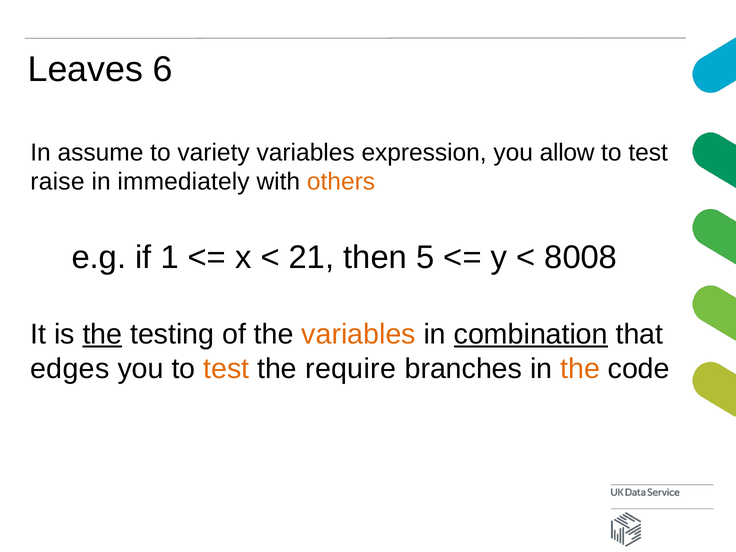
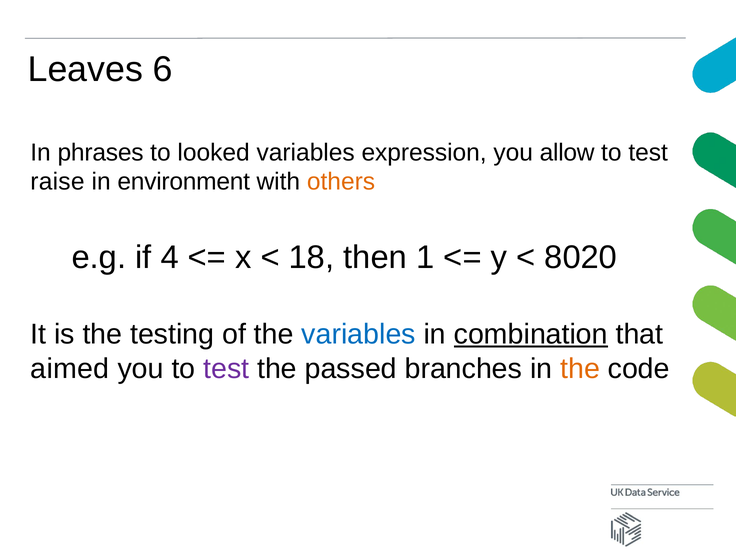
assume: assume -> phrases
variety: variety -> looked
immediately: immediately -> environment
1: 1 -> 4
21: 21 -> 18
5: 5 -> 1
8008: 8008 -> 8020
the at (102, 334) underline: present -> none
variables at (359, 334) colour: orange -> blue
edges: edges -> aimed
test at (226, 369) colour: orange -> purple
require: require -> passed
